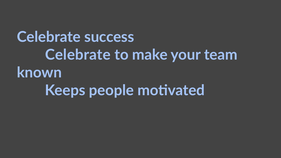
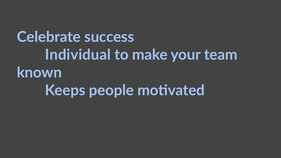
Celebrate at (78, 55): Celebrate -> Individual
